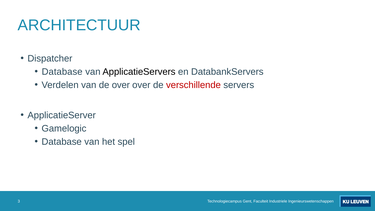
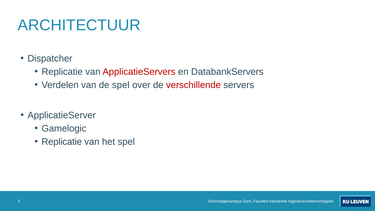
Database at (62, 72): Database -> Replicatie
ApplicatieServers colour: black -> red
de over: over -> spel
Database at (62, 142): Database -> Replicatie
